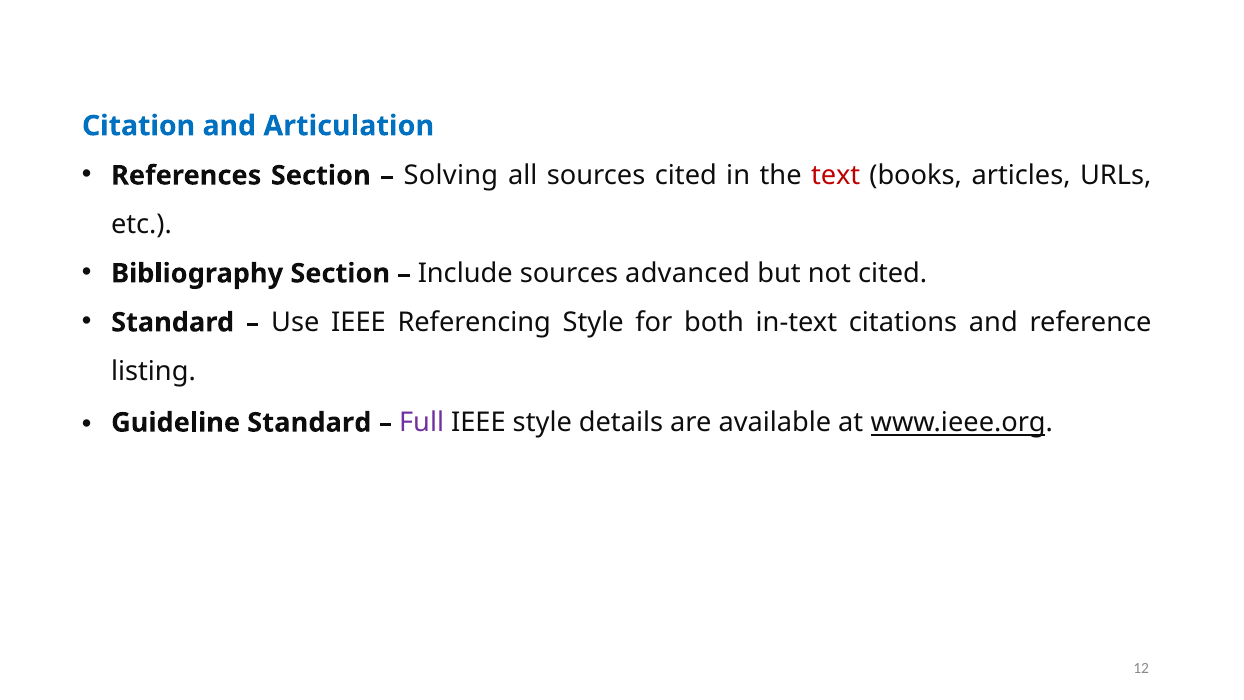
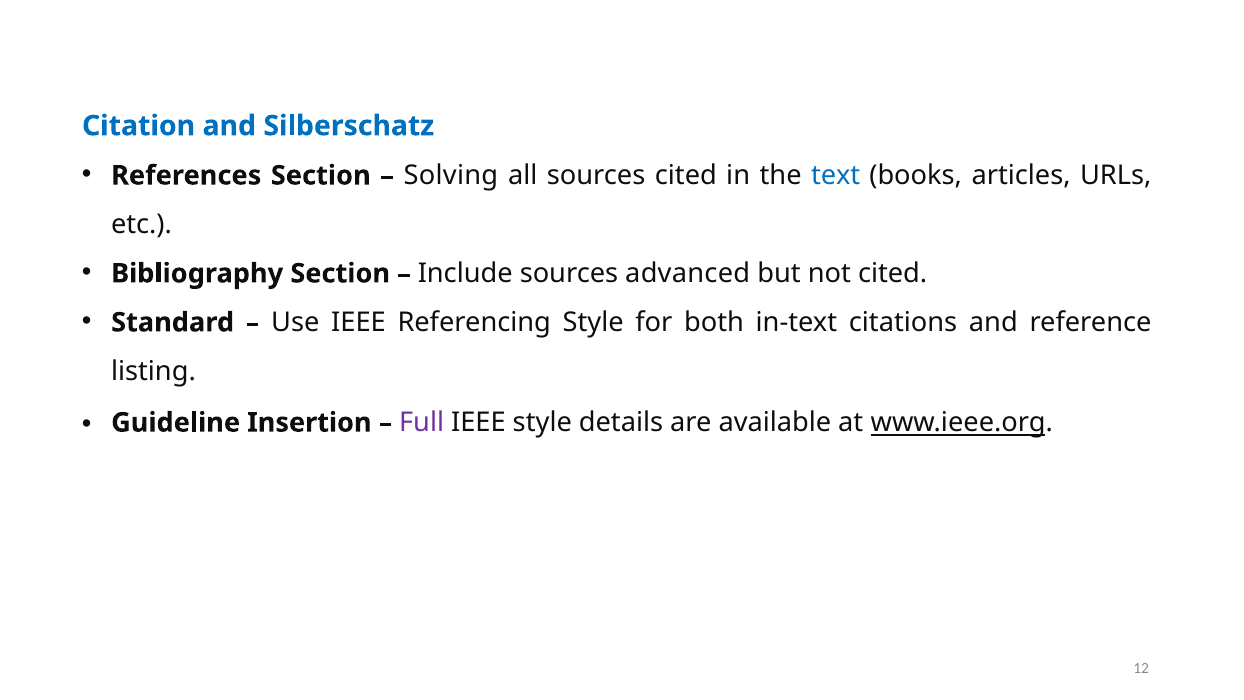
Articulation: Articulation -> Silberschatz
text colour: red -> blue
Guideline Standard: Standard -> Insertion
